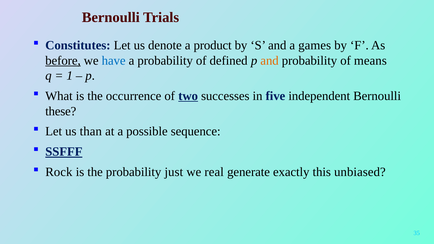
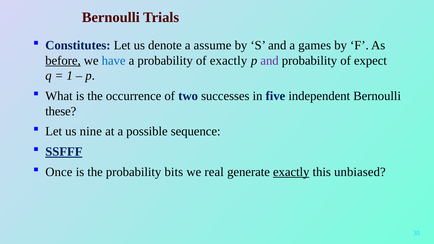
product: product -> assume
of defined: defined -> exactly
and at (270, 61) colour: orange -> purple
means: means -> expect
two underline: present -> none
than: than -> nine
Rock: Rock -> Once
just: just -> bits
exactly at (291, 172) underline: none -> present
